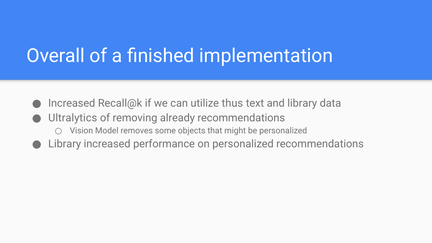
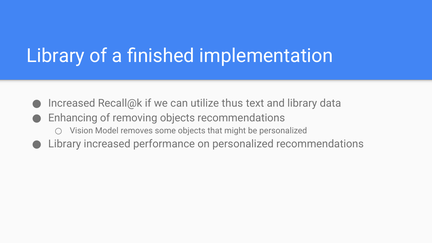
Overall at (56, 56): Overall -> Library
Ultralytics: Ultralytics -> Enhancing
removing already: already -> objects
